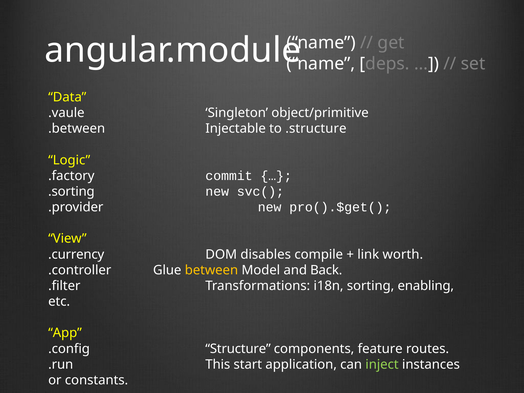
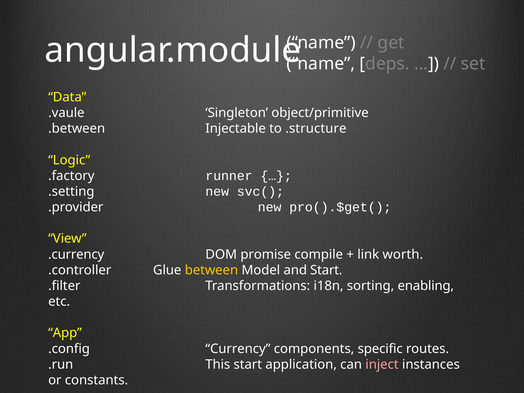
commit: commit -> runner
.sorting: .sorting -> .setting
disables: disables -> promise
and Back: Back -> Start
Structure: Structure -> Currency
feature: feature -> specific
inject colour: light green -> pink
